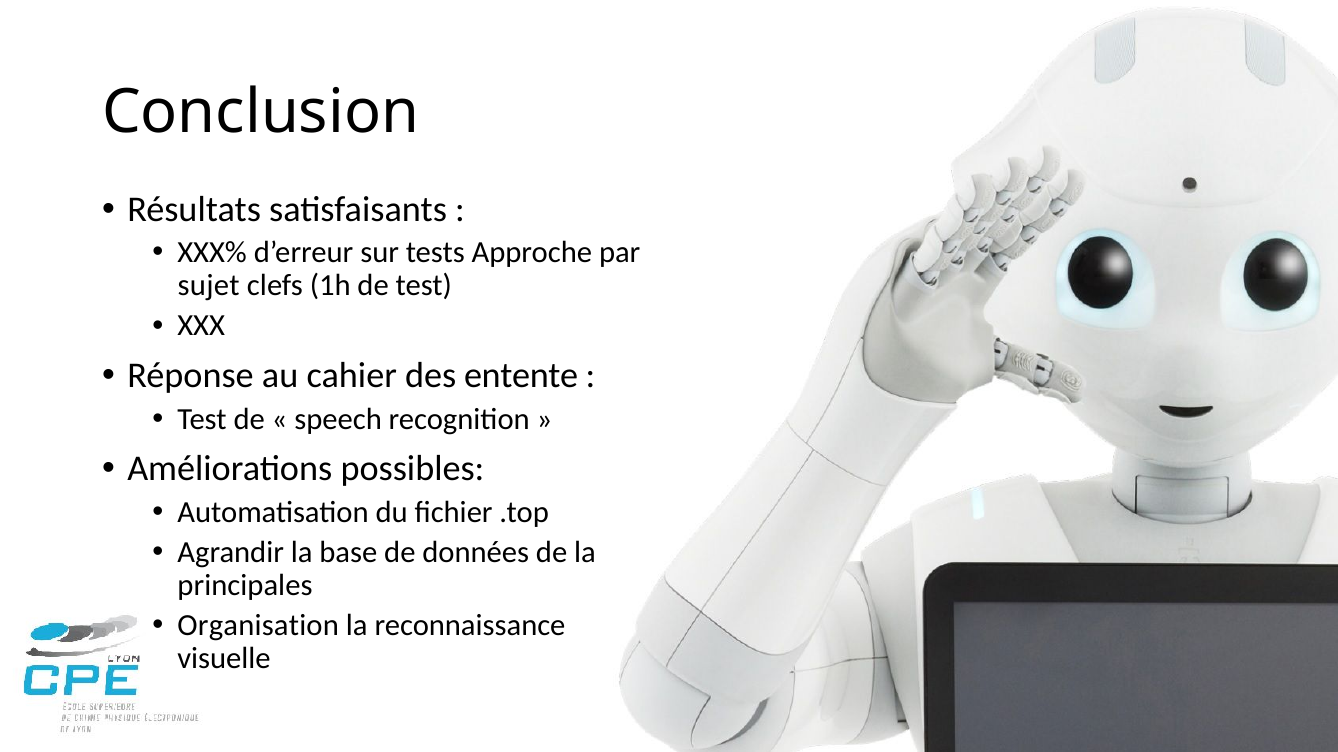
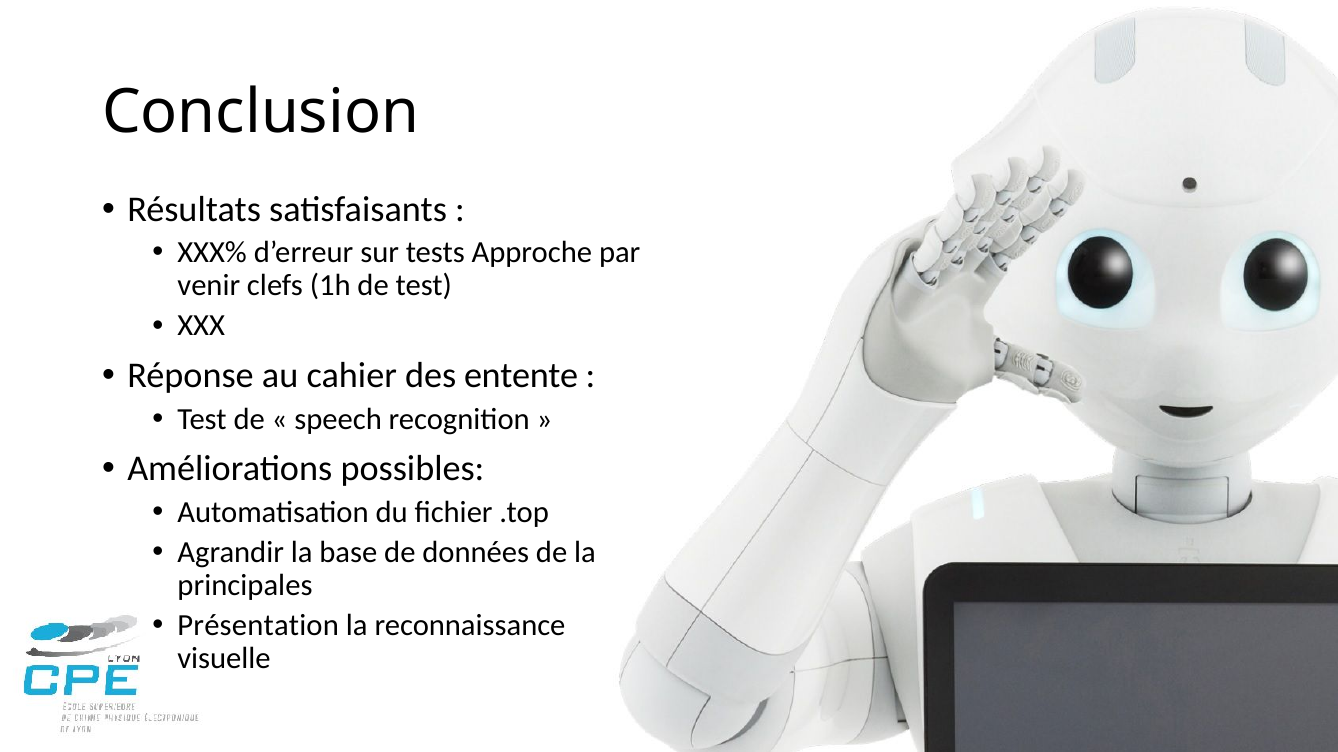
sujet: sujet -> venir
Organisation: Organisation -> Présentation
